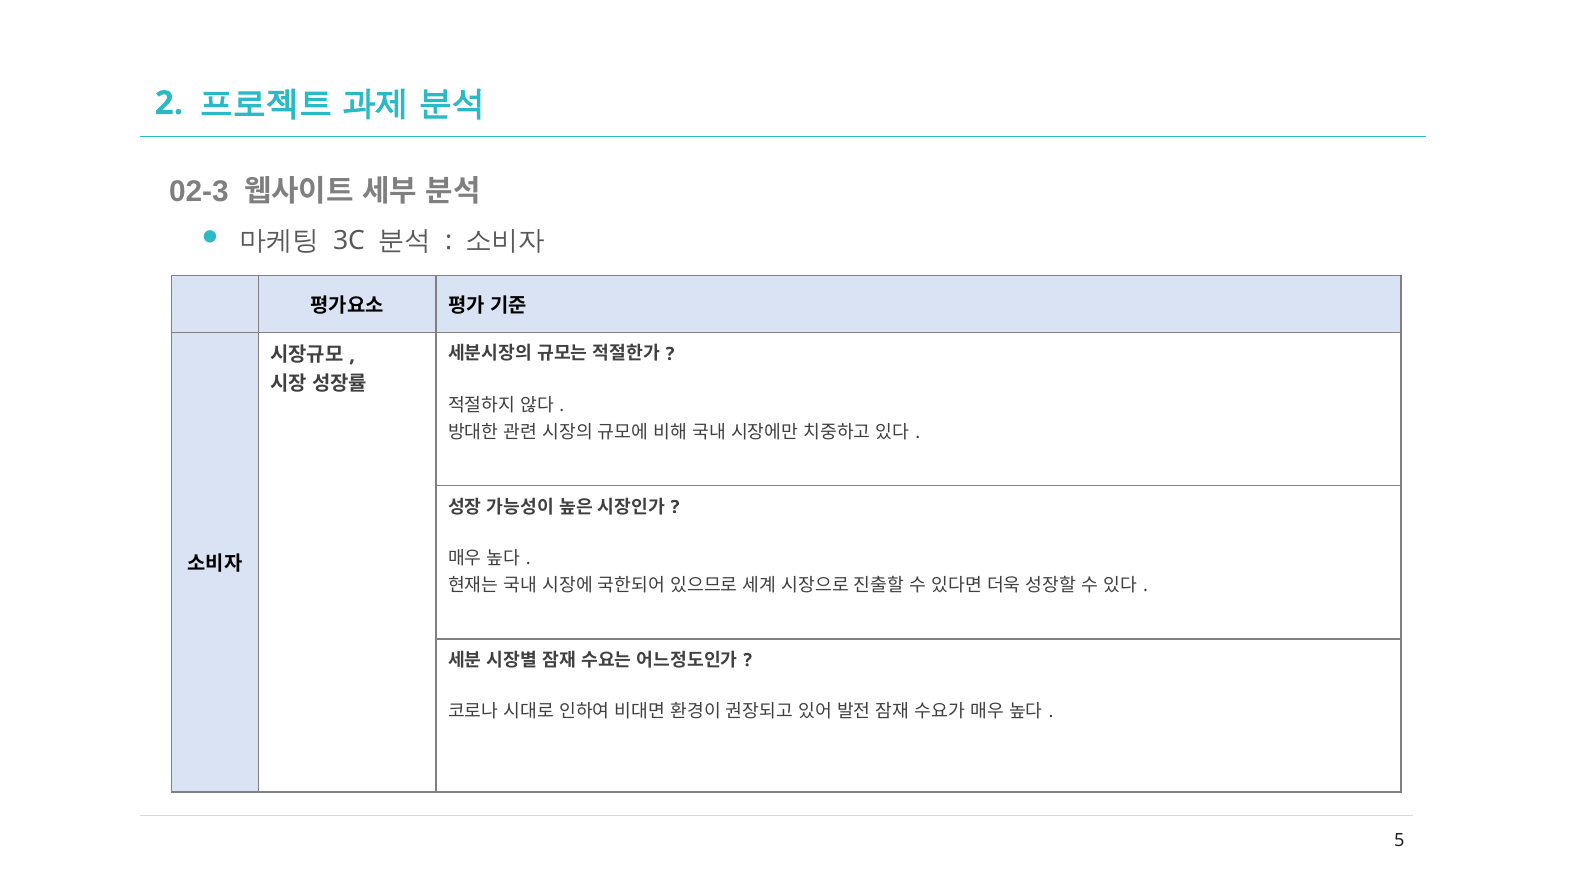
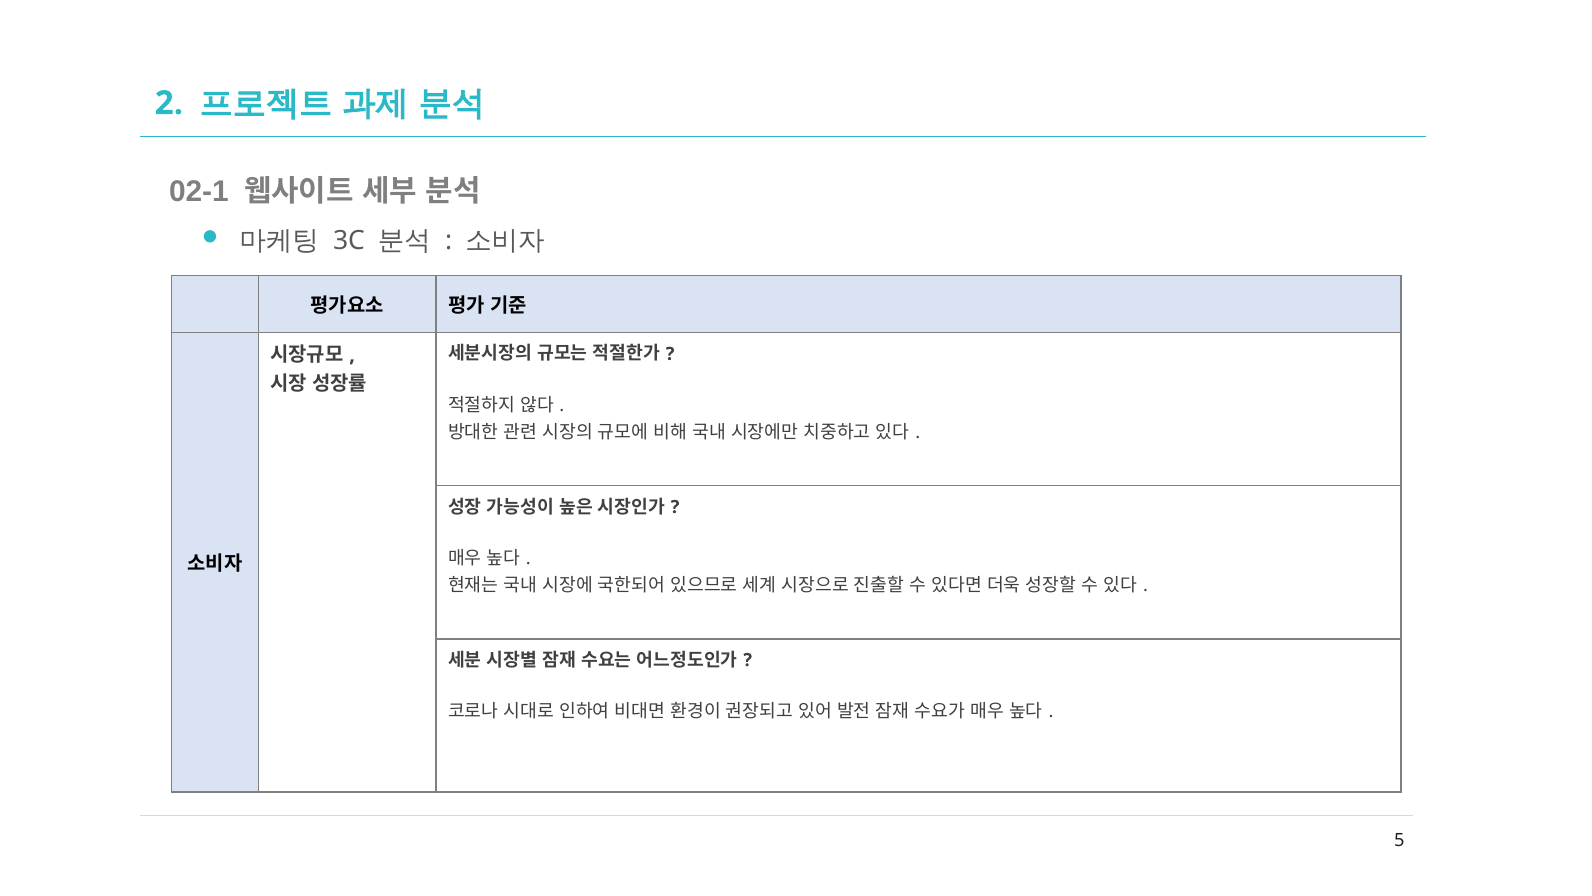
02-3: 02-3 -> 02-1
